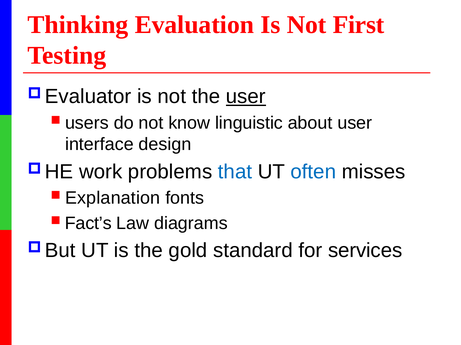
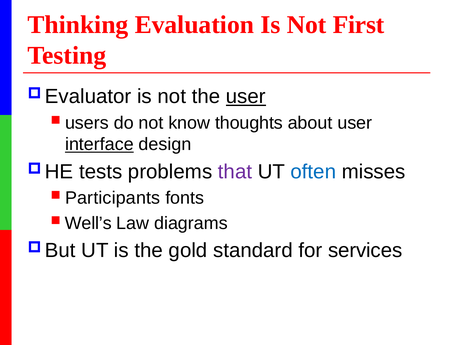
linguistic: linguistic -> thoughts
interface underline: none -> present
work: work -> tests
that colour: blue -> purple
Explanation: Explanation -> Participants
Fact’s: Fact’s -> Well’s
